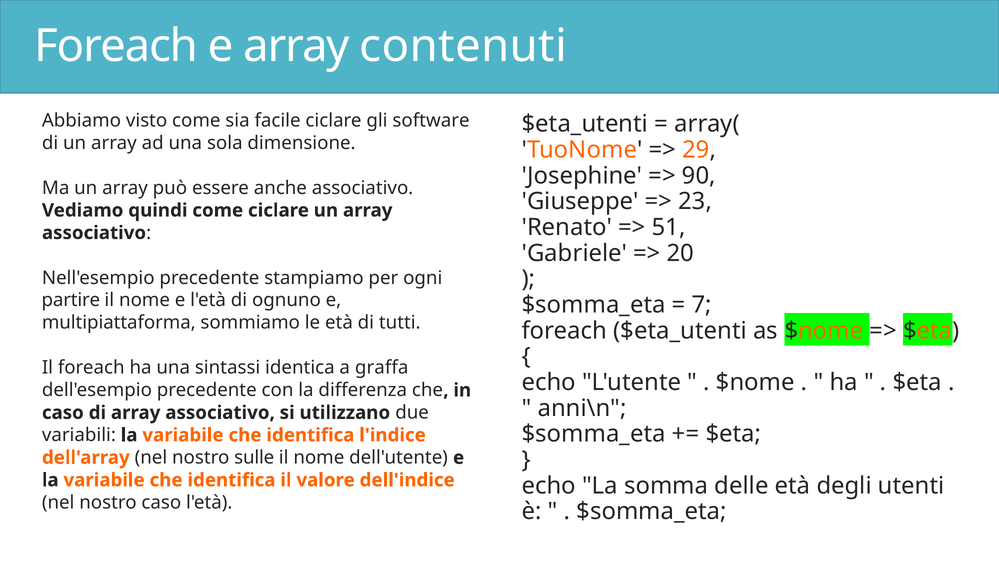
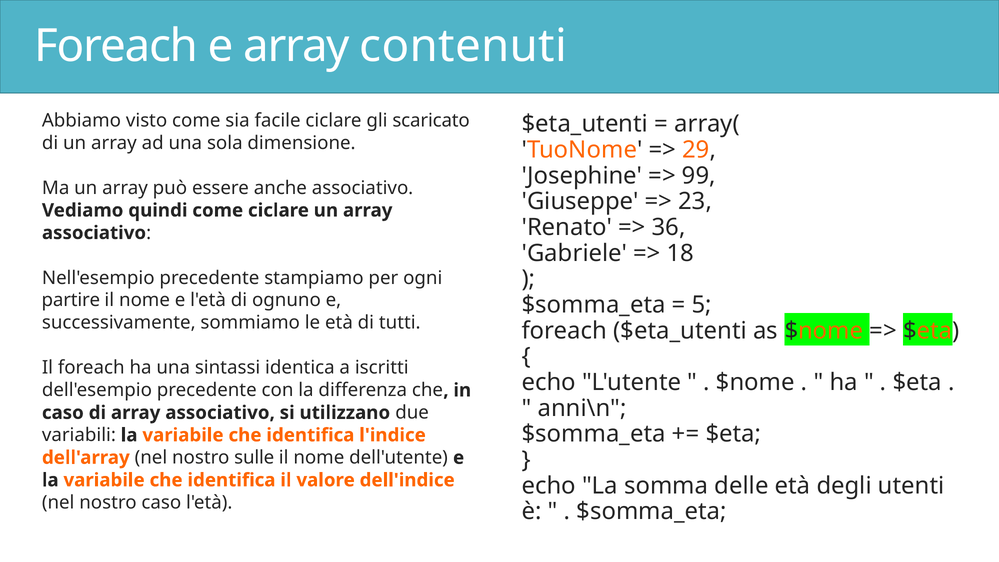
software: software -> scaricato
90: 90 -> 99
51: 51 -> 36
20: 20 -> 18
7: 7 -> 5
multipiattaforma: multipiattaforma -> successivamente
graffa: graffa -> iscritti
